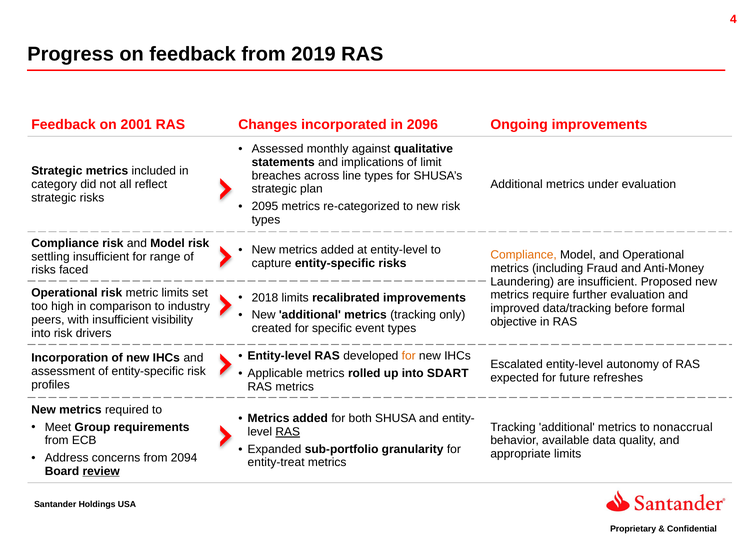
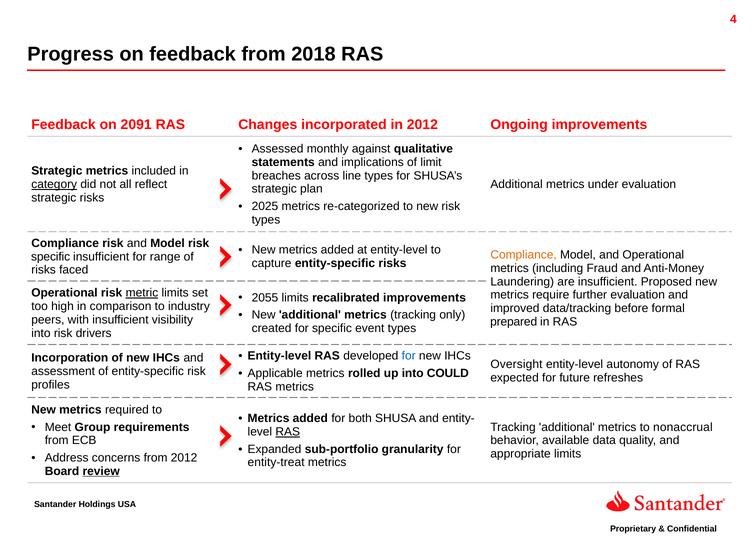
2019: 2019 -> 2018
2001: 2001 -> 2091
in 2096: 2096 -> 2012
category underline: none -> present
2095: 2095 -> 2025
settling at (51, 257): settling -> specific
metric underline: none -> present
2018: 2018 -> 2055
objective: objective -> prepared
for at (409, 356) colour: orange -> blue
Escalated: Escalated -> Oversight
SDART: SDART -> COULD
from 2094: 2094 -> 2012
